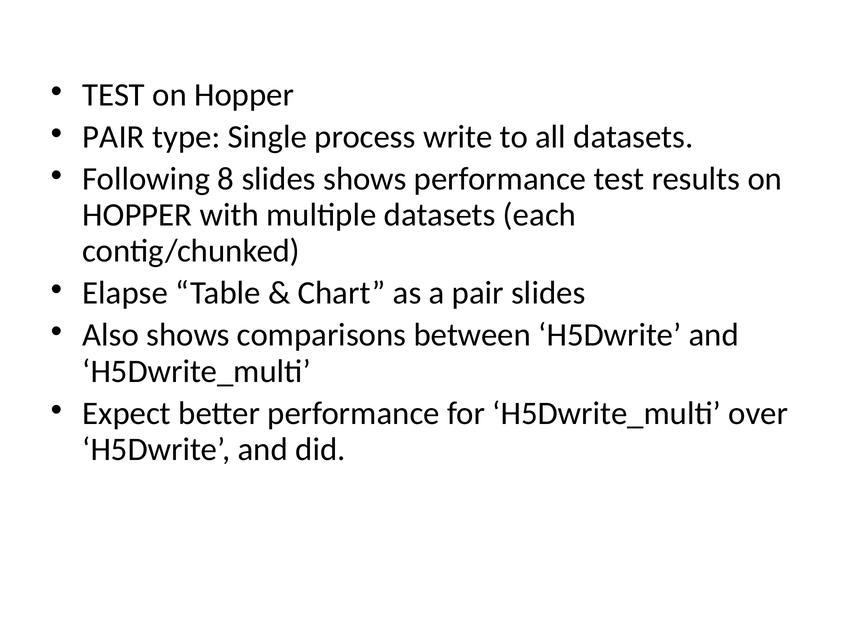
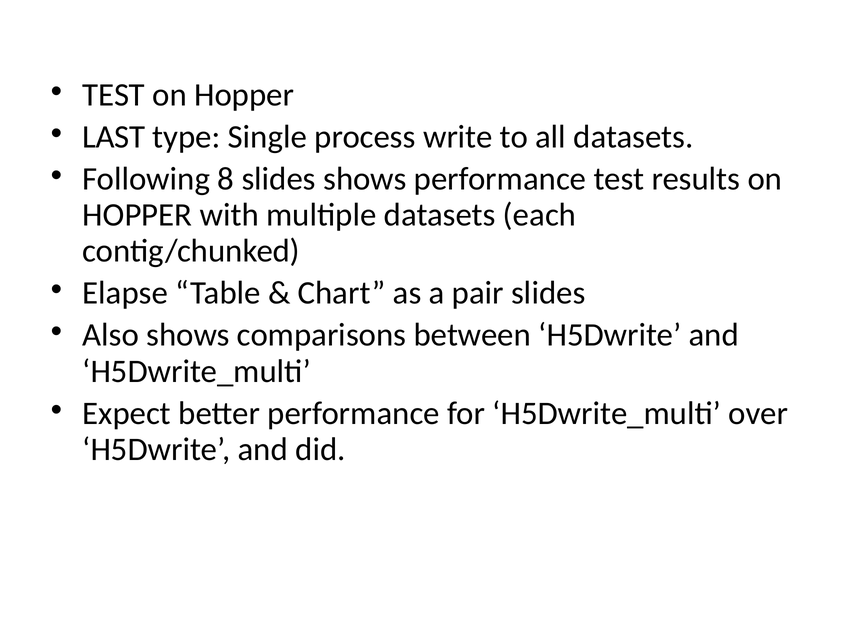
PAIR at (114, 137): PAIR -> LAST
